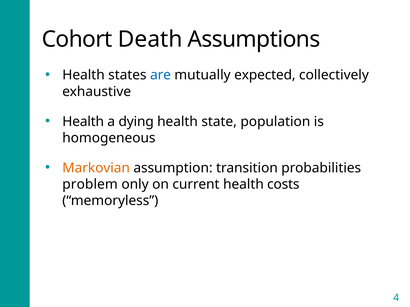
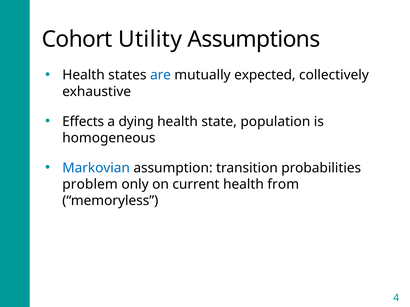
Death: Death -> Utility
Health at (83, 122): Health -> Effects
Markovian colour: orange -> blue
costs: costs -> from
